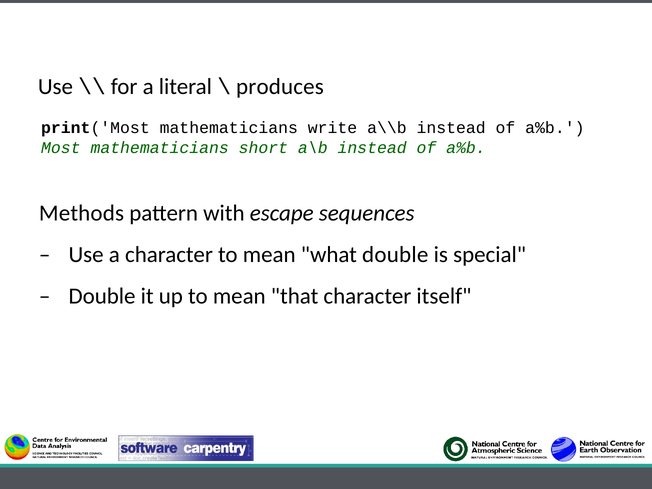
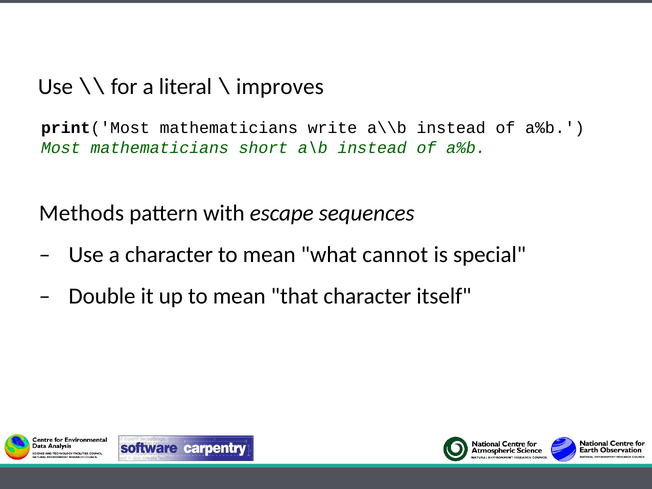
produces: produces -> improves
what double: double -> cannot
